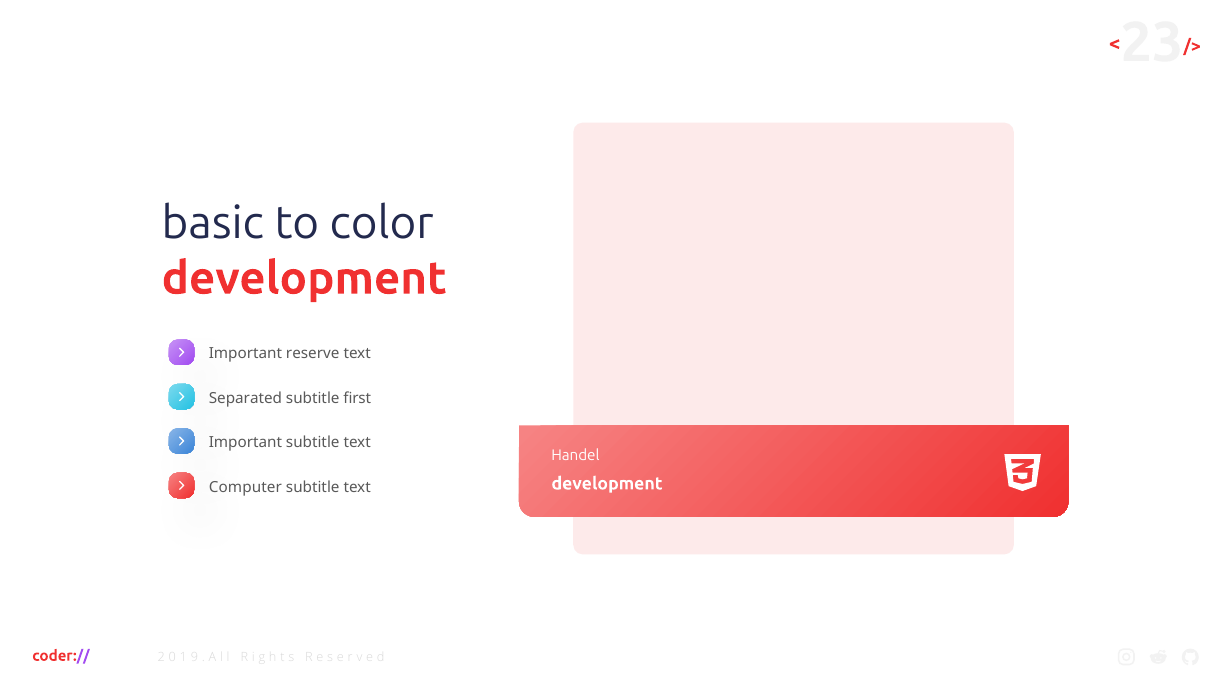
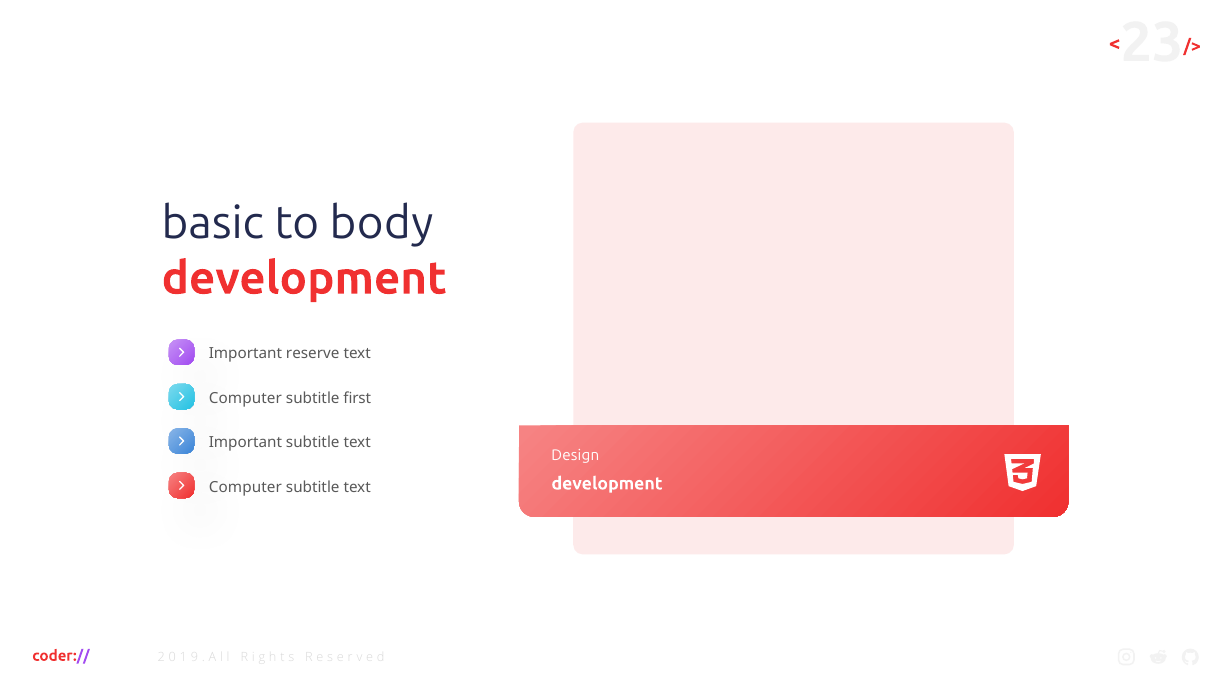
color: color -> body
Separated at (245, 398): Separated -> Computer
Handel: Handel -> Design
